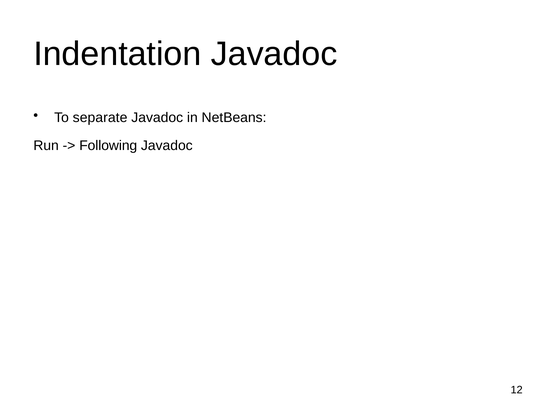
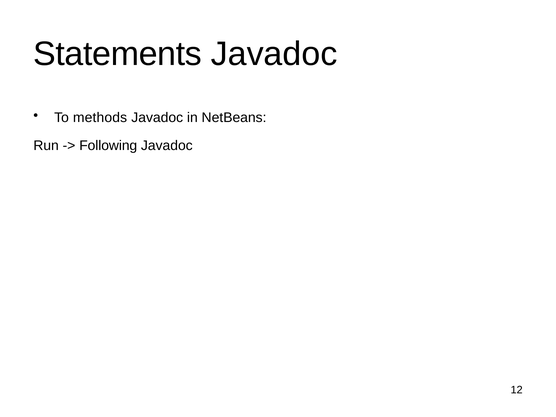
Indentation: Indentation -> Statements
separate: separate -> methods
